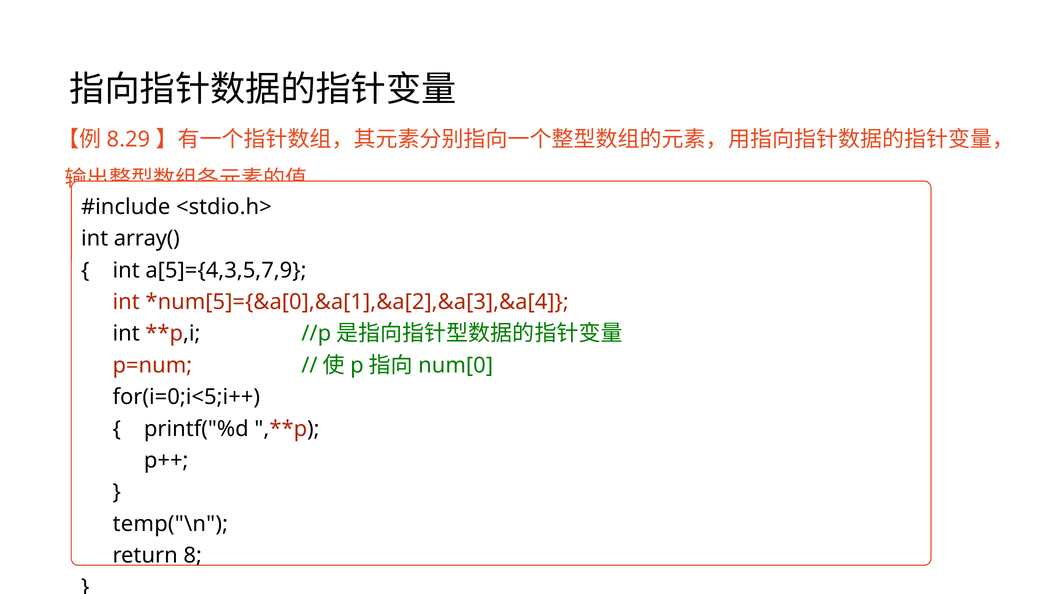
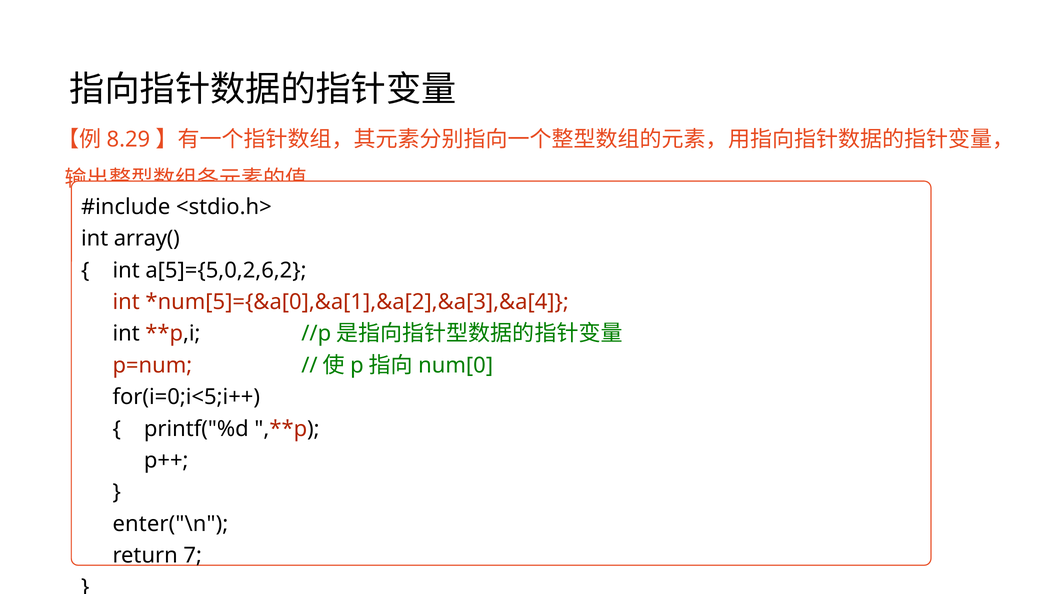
a[5]={4,3,5,7,9: a[5]={4,3,5,7,9 -> a[5]={5,0,2,6,2
temp("\n: temp("\n -> enter("\n
8: 8 -> 7
